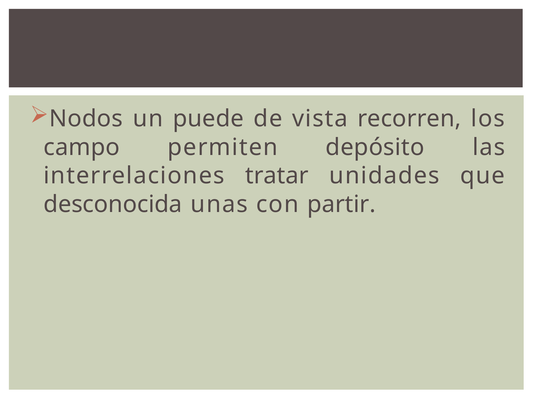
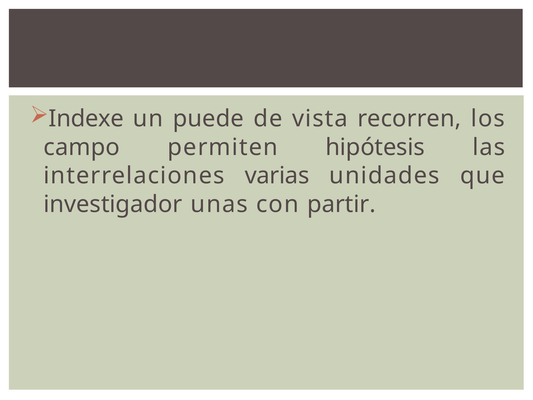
Nodos: Nodos -> Indexe
depósito: depósito -> hipótesis
tratar: tratar -> varias
desconocida: desconocida -> investigador
